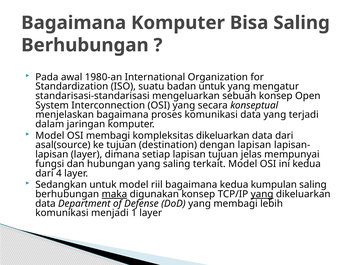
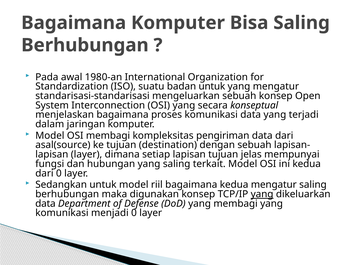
kompleksitas dikeluarkan: dikeluarkan -> pengiriman
dengan lapisan: lapisan -> sebuah
dari 4: 4 -> 0
kedua kumpulan: kumpulan -> mengatur
maka underline: present -> none
membagi lebih: lebih -> yang
menjadi 1: 1 -> 0
